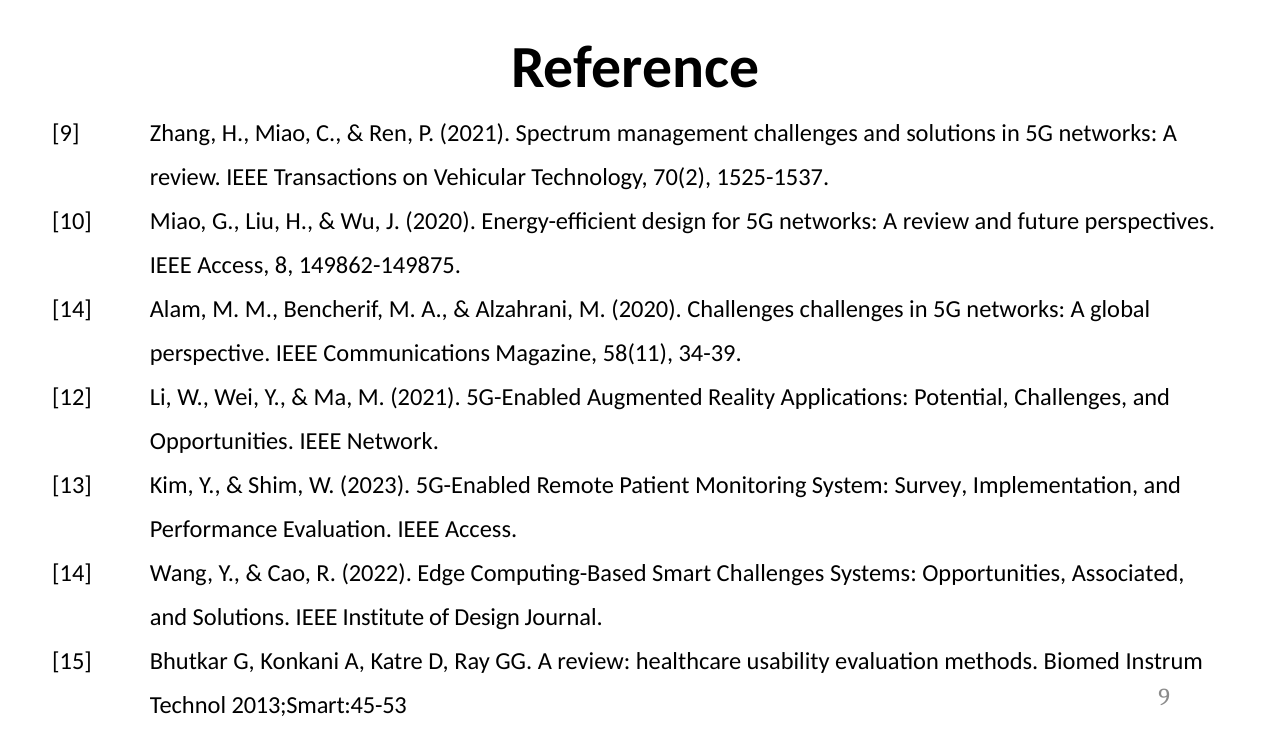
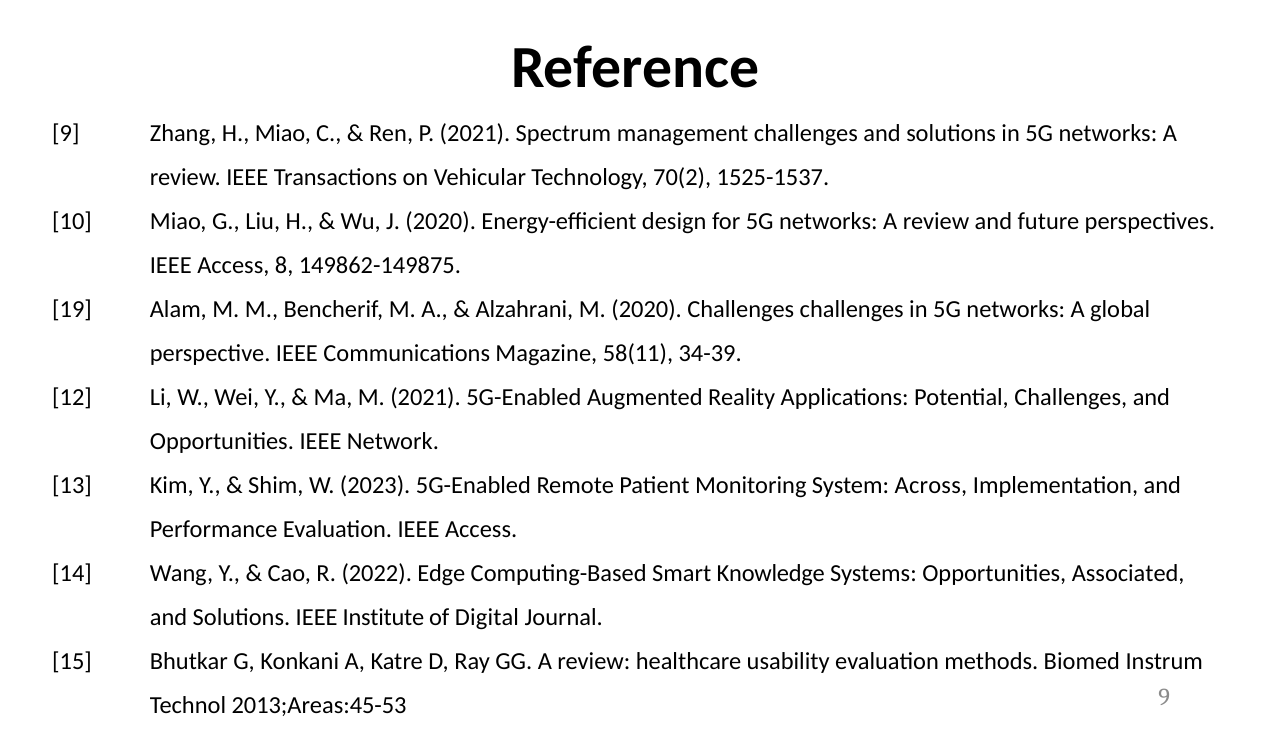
14 at (72, 310): 14 -> 19
Survey: Survey -> Across
Smart Challenges: Challenges -> Knowledge
of Design: Design -> Digital
2013;Smart:45-53: 2013;Smart:45-53 -> 2013;Areas:45-53
